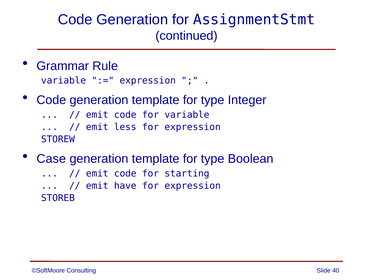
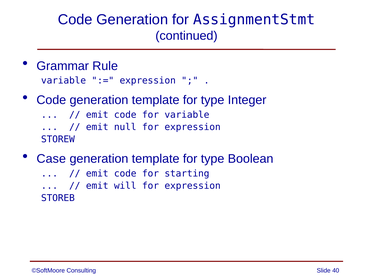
less: less -> null
have: have -> will
